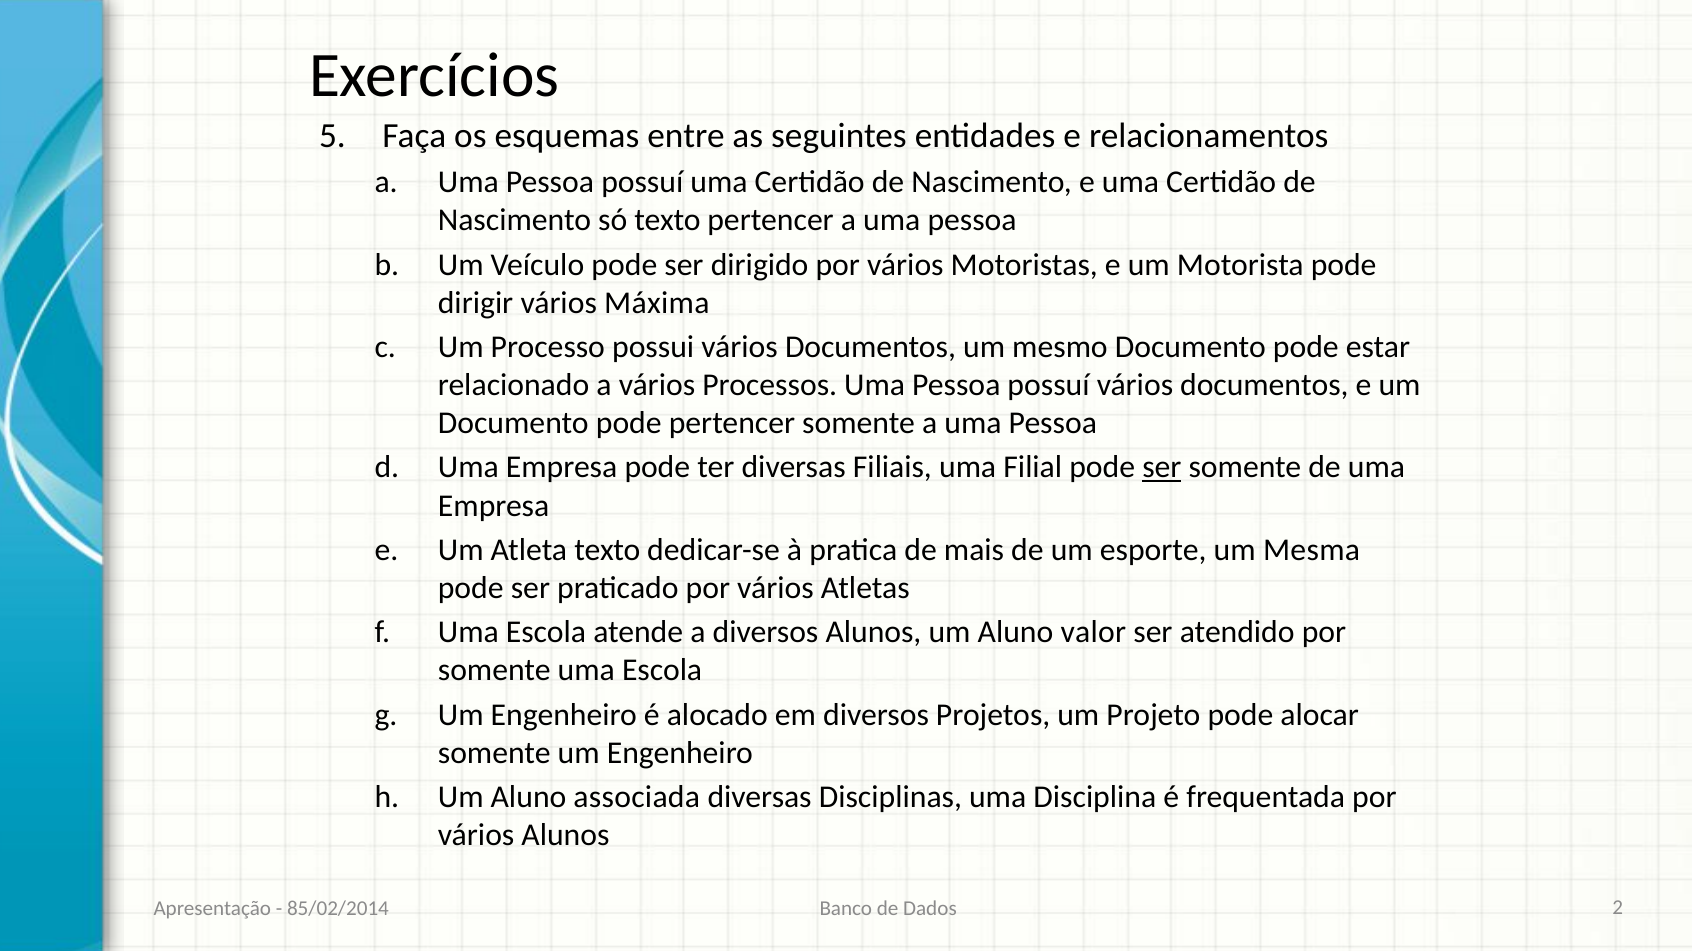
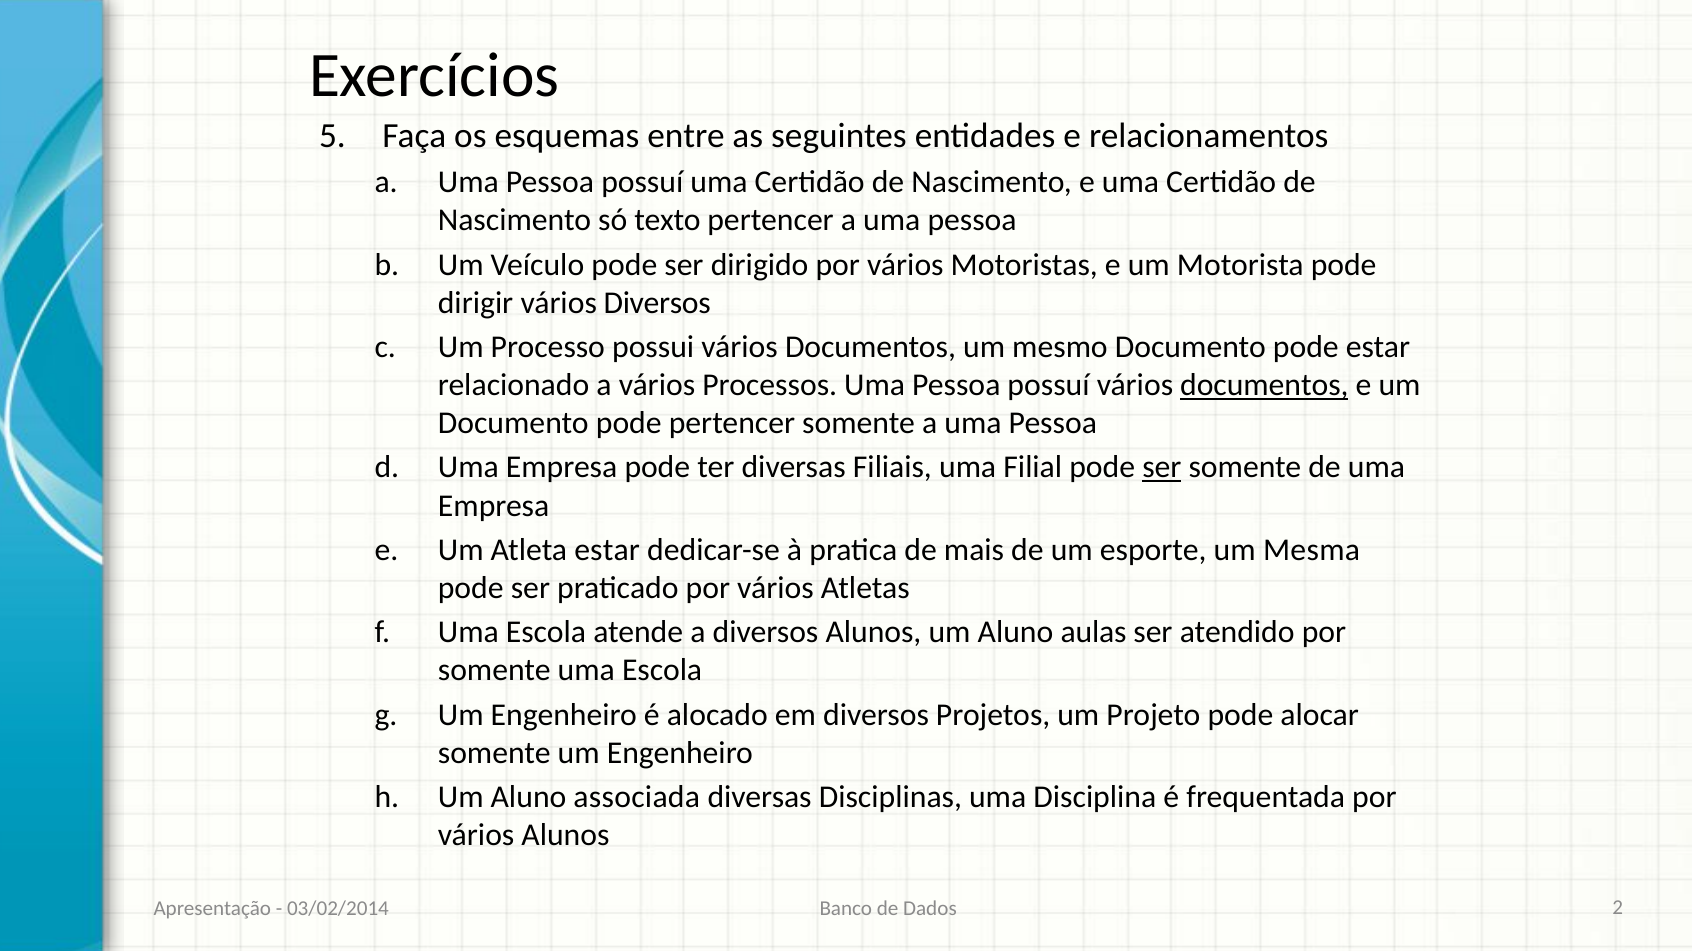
vários Máxima: Máxima -> Diversos
documentos at (1264, 385) underline: none -> present
Atleta texto: texto -> estar
valor: valor -> aulas
85/02/2014: 85/02/2014 -> 03/02/2014
